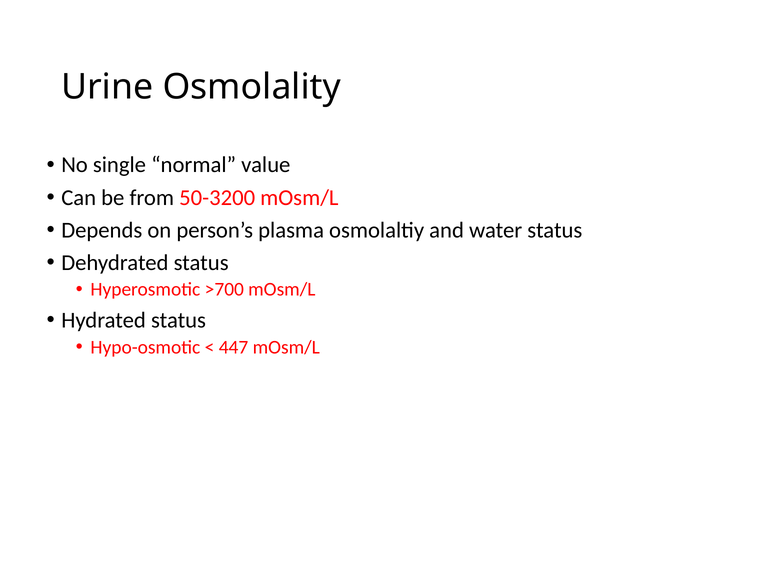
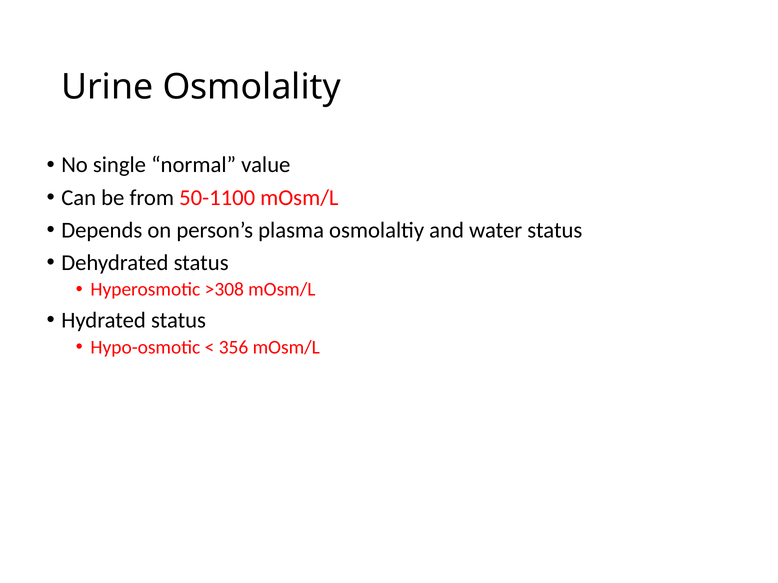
50-3200: 50-3200 -> 50-1100
>700: >700 -> >308
447: 447 -> 356
